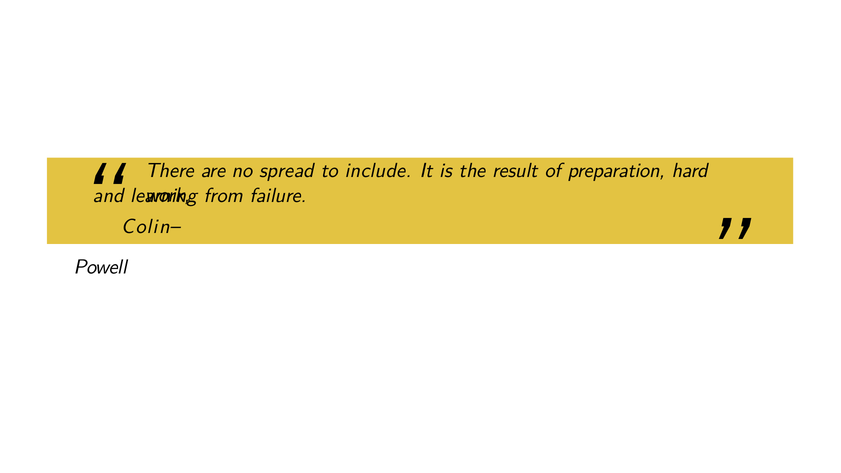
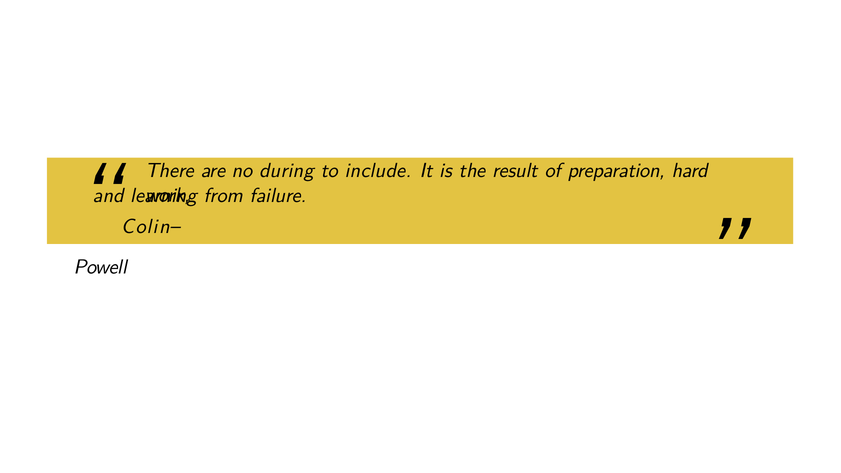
spread: spread -> during
